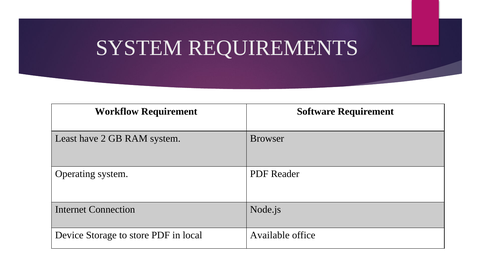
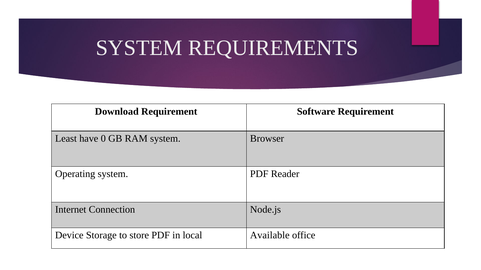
Workflow: Workflow -> Download
2: 2 -> 0
